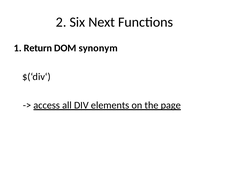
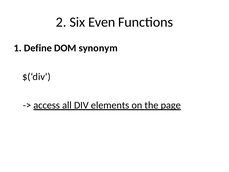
Next: Next -> Even
Return: Return -> Define
